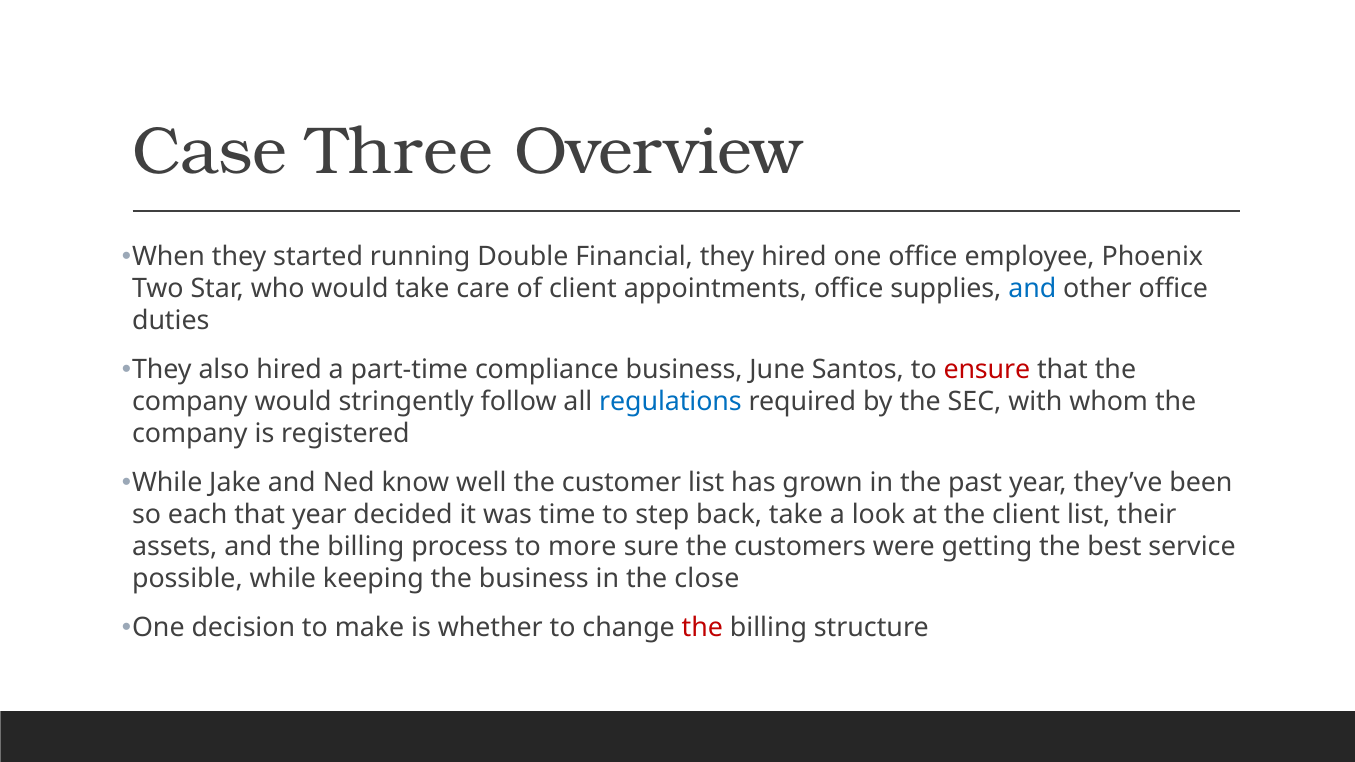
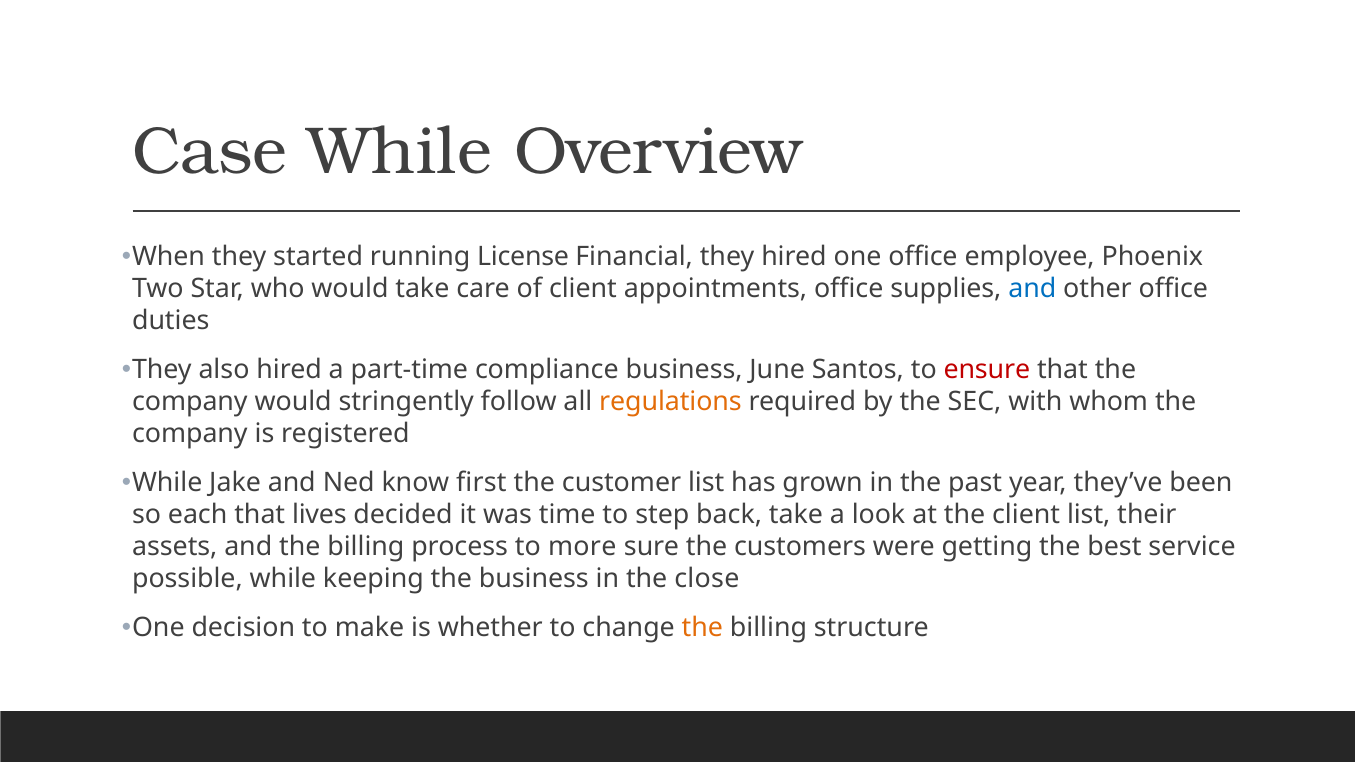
Case Three: Three -> While
Double: Double -> License
regulations colour: blue -> orange
well: well -> first
that year: year -> lives
the at (702, 628) colour: red -> orange
